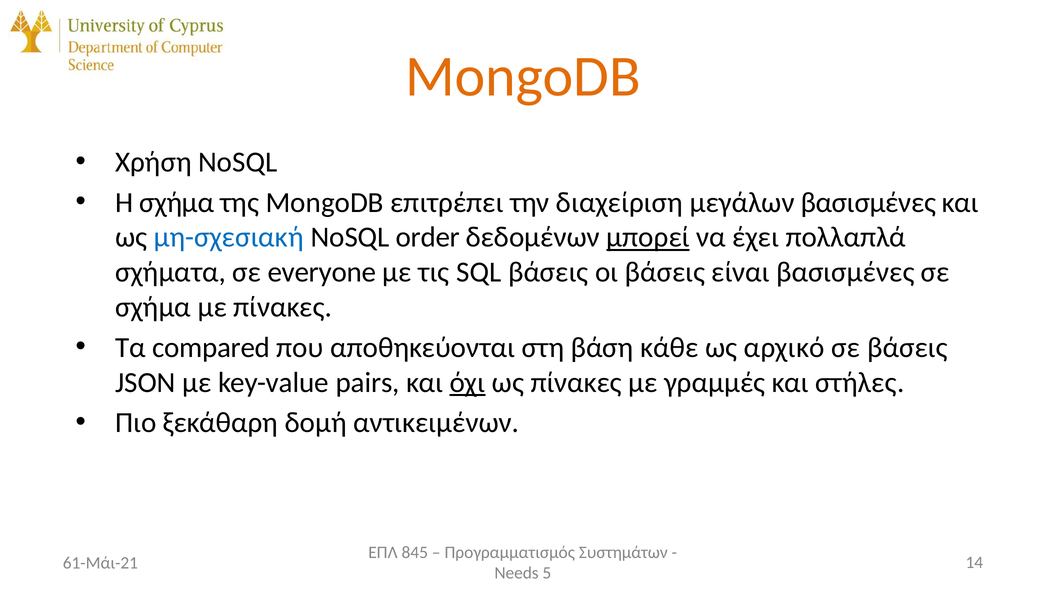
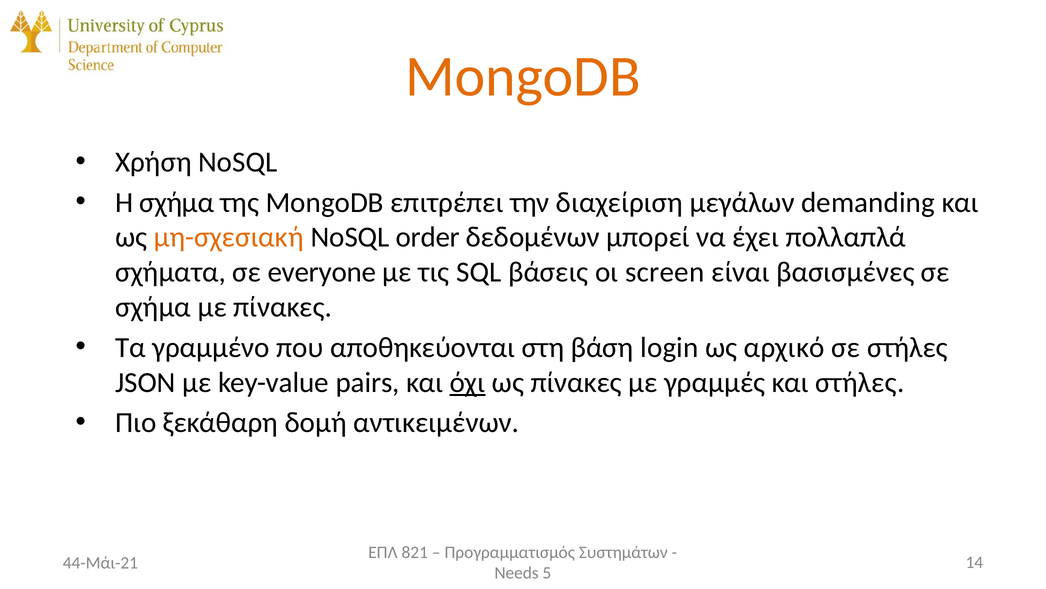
μεγάλων βασισμένες: βασισμένες -> demanding
μη-σχεσιακή colour: blue -> orange
μπορεί underline: present -> none
οι βάσεις: βάσεις -> screen
compared: compared -> γραμμένο
κάθε: κάθε -> login
σε βάσεις: βάσεις -> στήλες
845: 845 -> 821
61-Μάι-21: 61-Μάι-21 -> 44-Μάι-21
